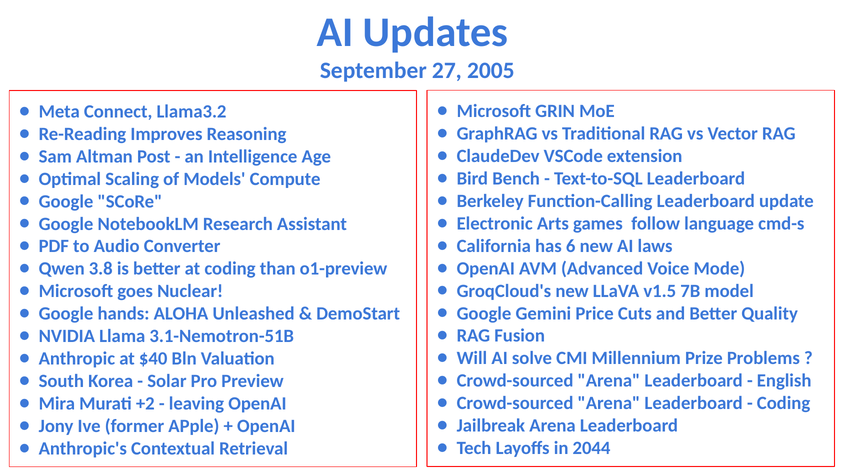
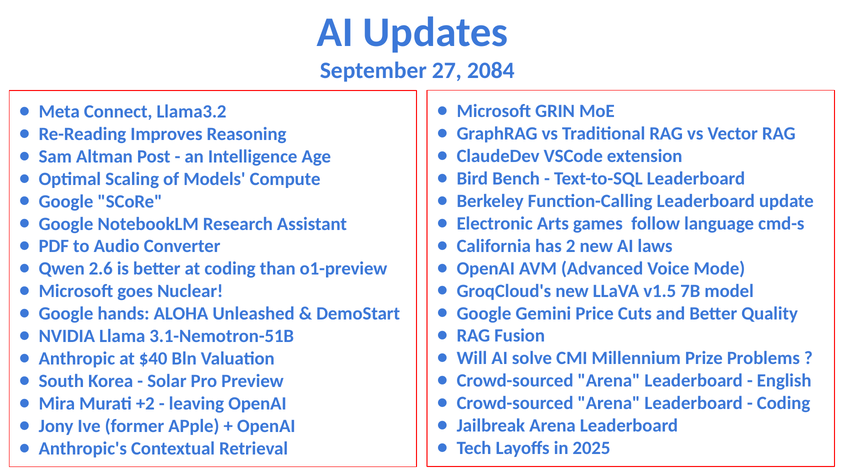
2005: 2005 -> 2084
6: 6 -> 2
3.8: 3.8 -> 2.6
2044: 2044 -> 2025
